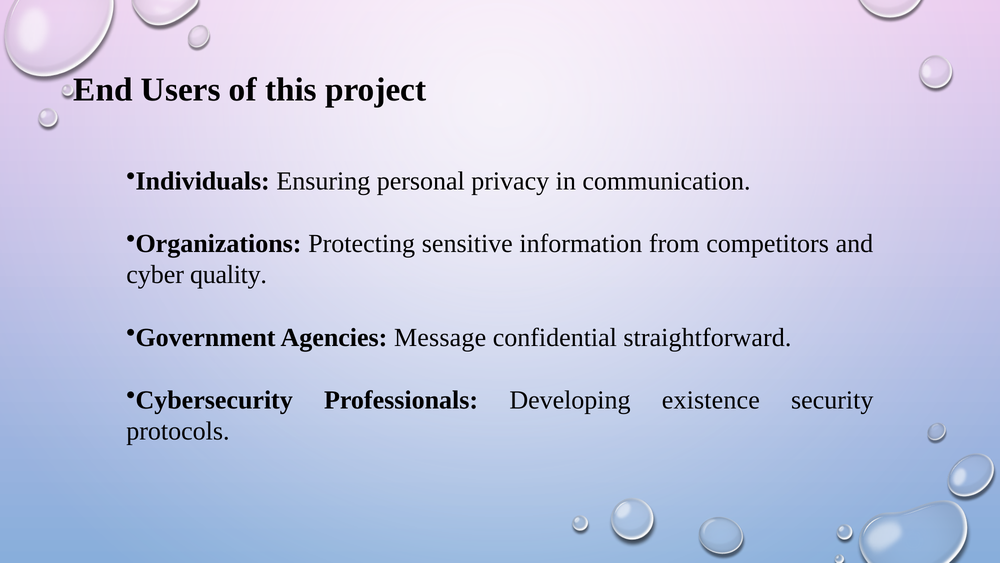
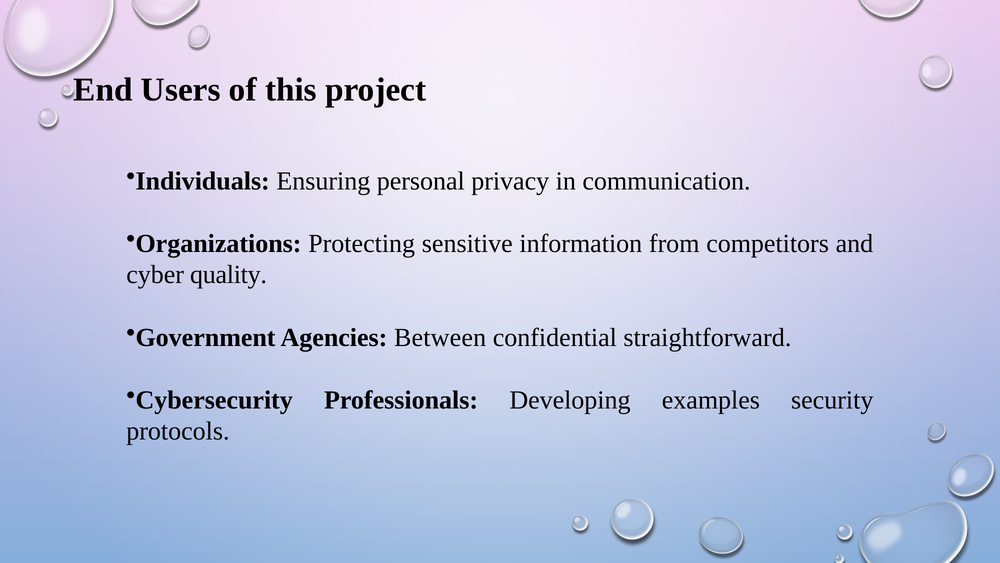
Message: Message -> Between
existence: existence -> examples
